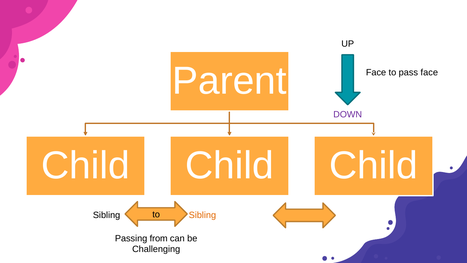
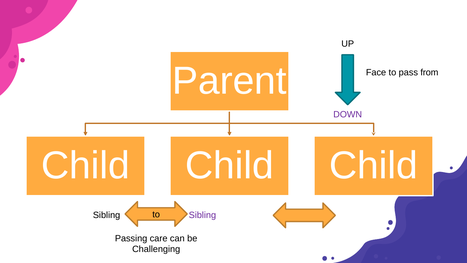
pass face: face -> from
Sibling at (202, 215) colour: orange -> purple
from: from -> care
